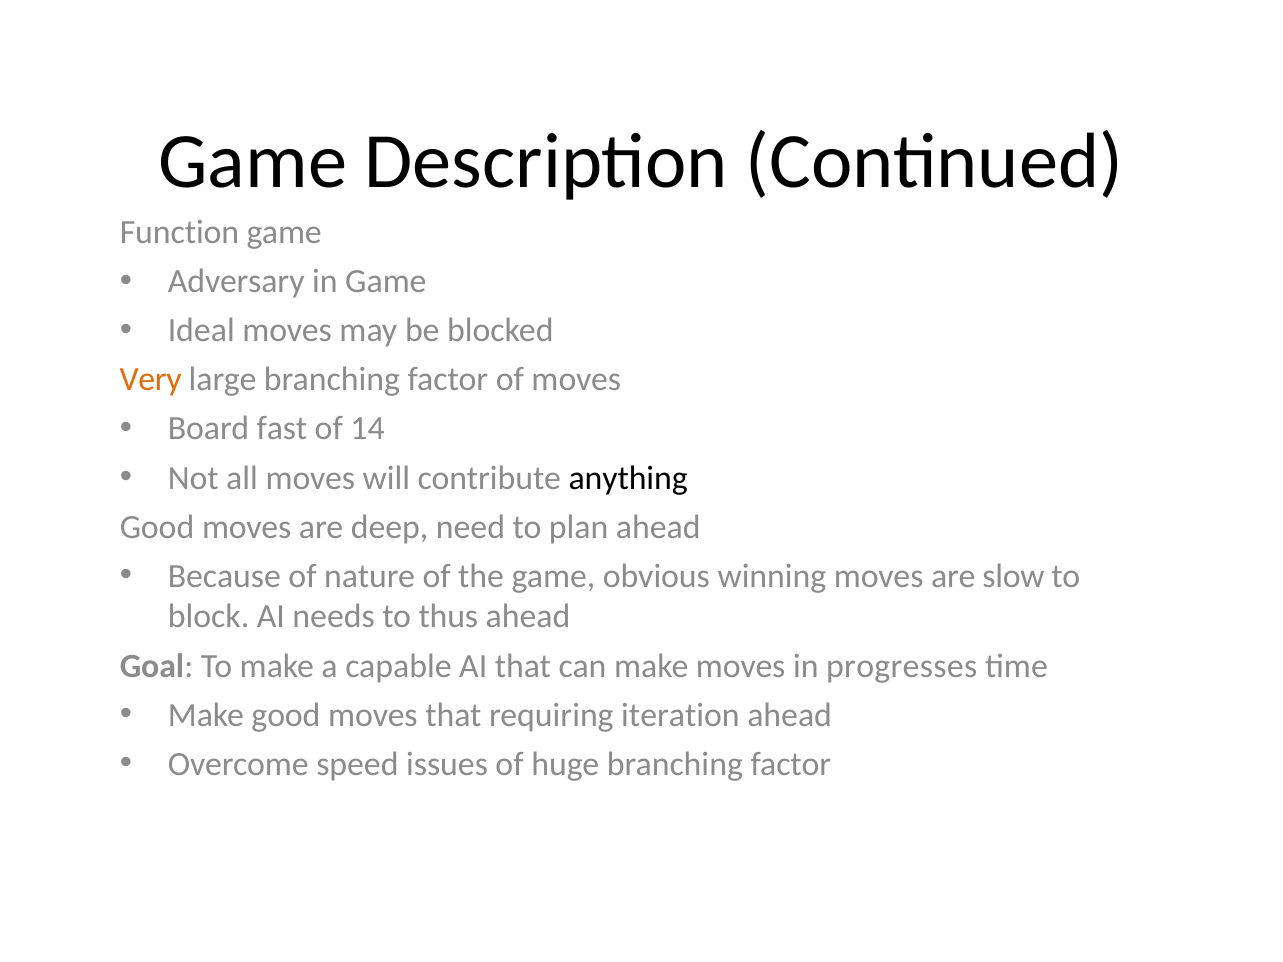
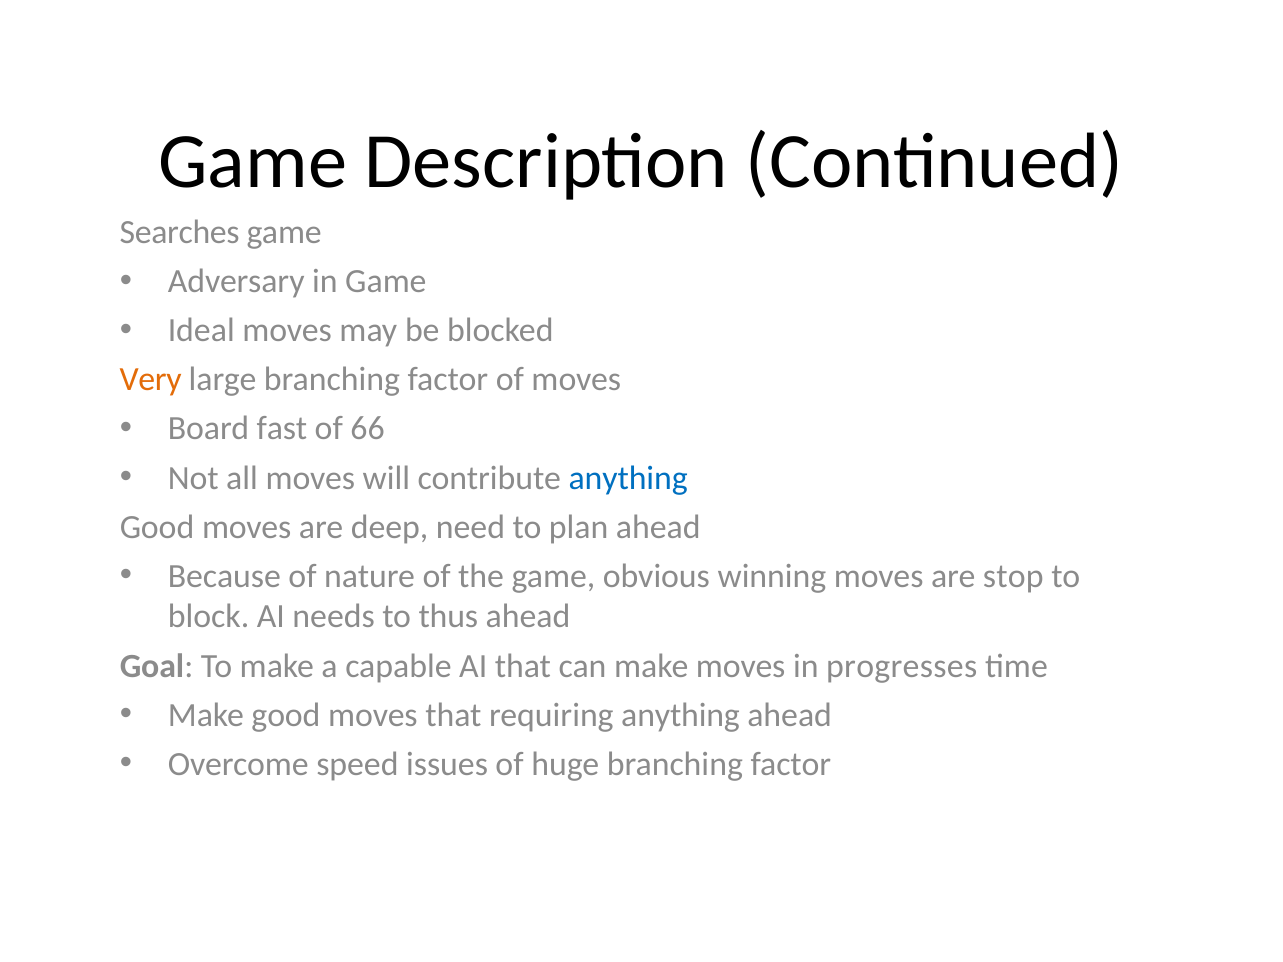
Function: Function -> Searches
14: 14 -> 66
anything at (628, 478) colour: black -> blue
slow: slow -> stop
requiring iteration: iteration -> anything
